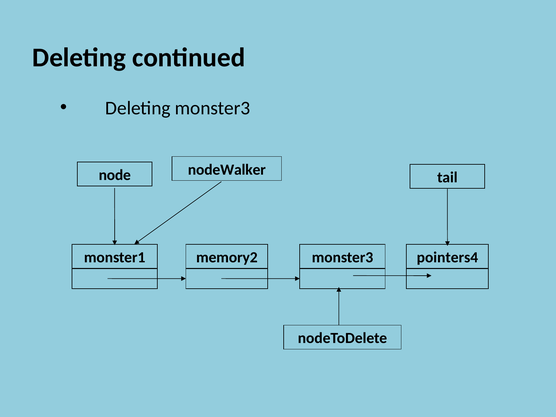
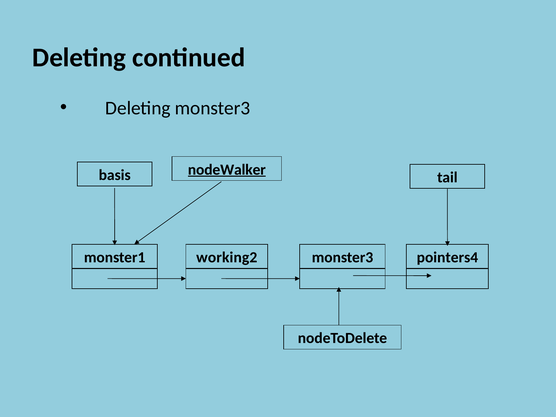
nodeWalker underline: none -> present
node: node -> basis
memory2: memory2 -> working2
